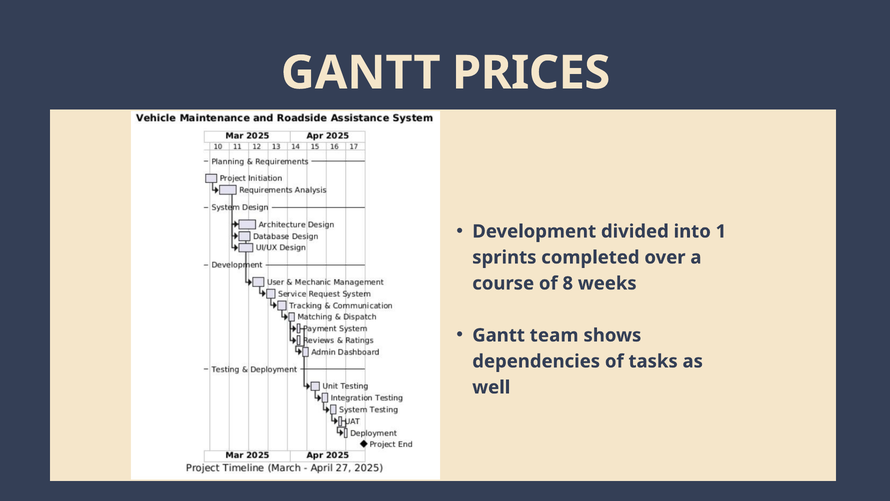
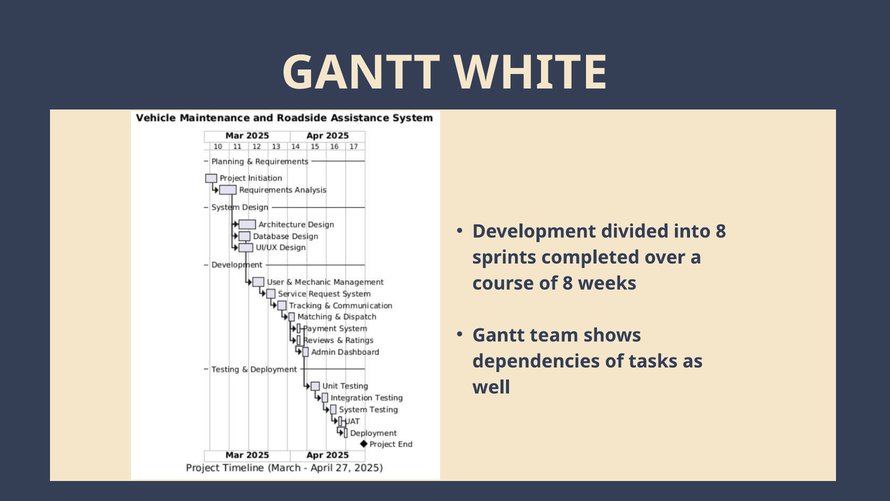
PRICES: PRICES -> WHITE
into 1: 1 -> 8
